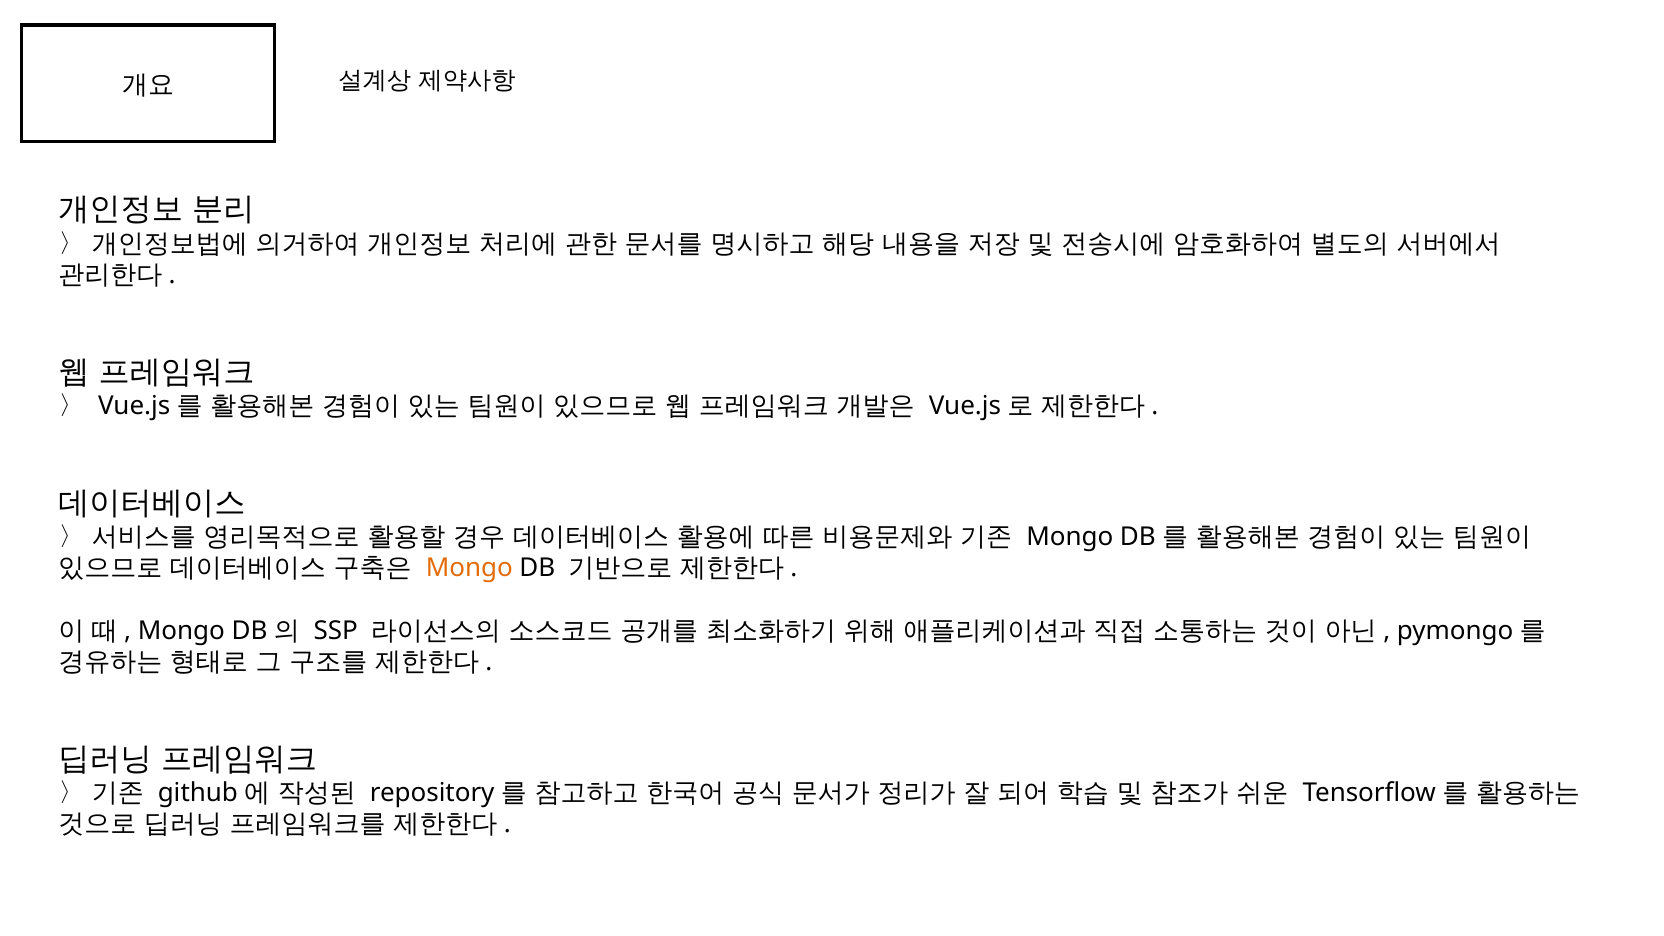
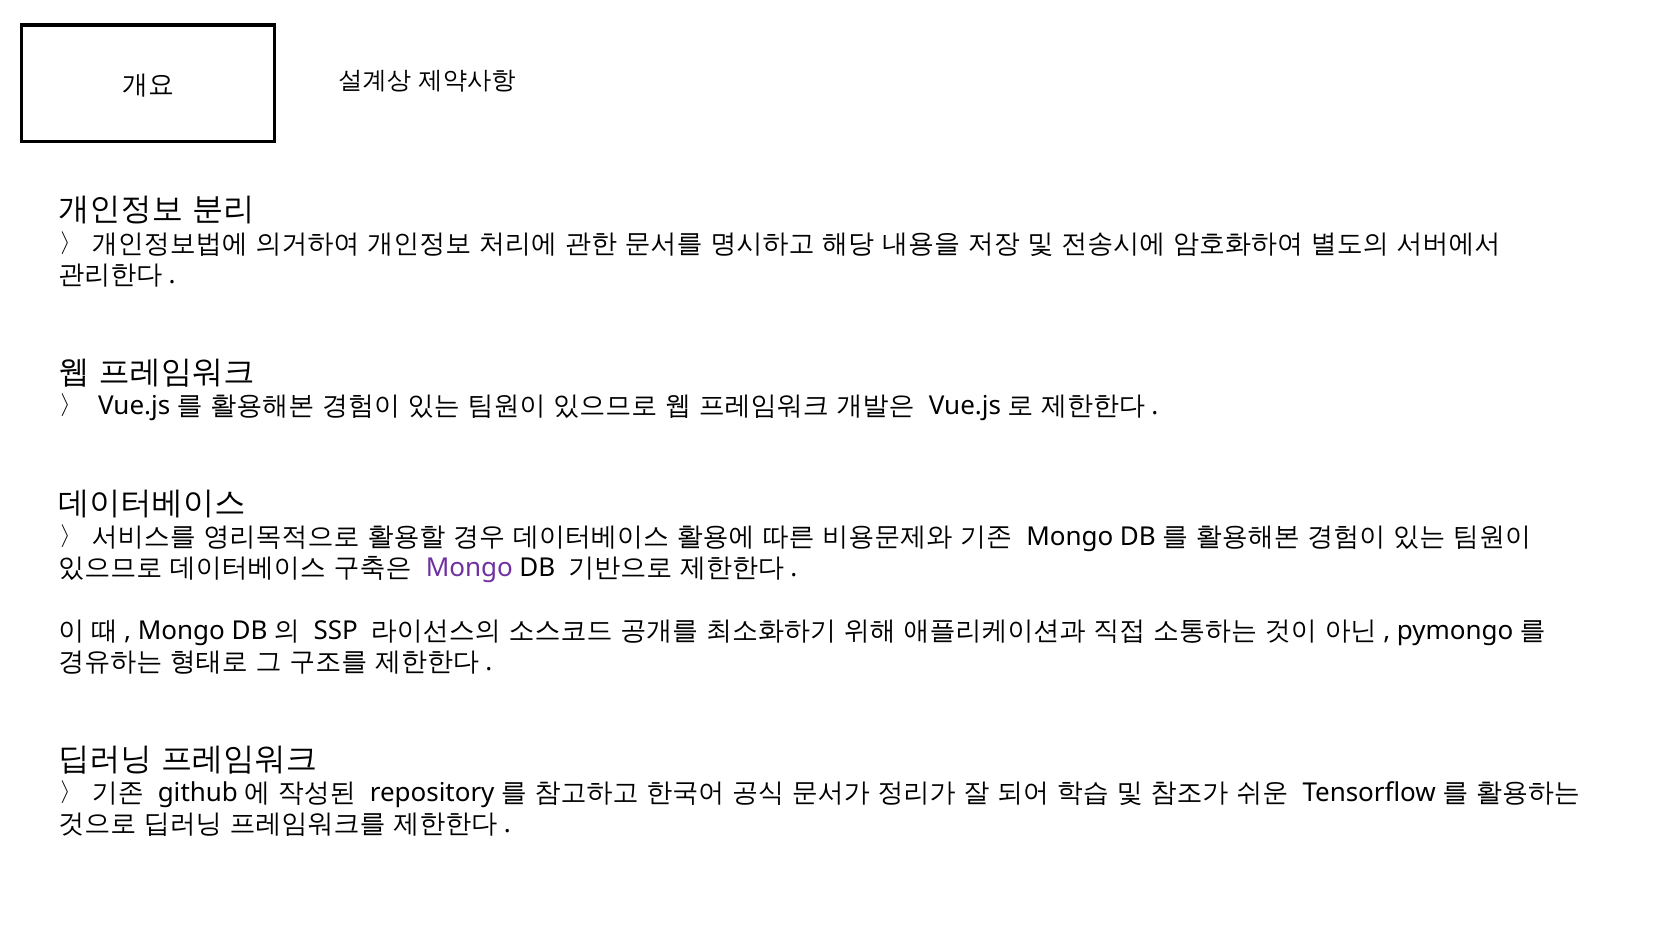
Mongo at (469, 568) colour: orange -> purple
